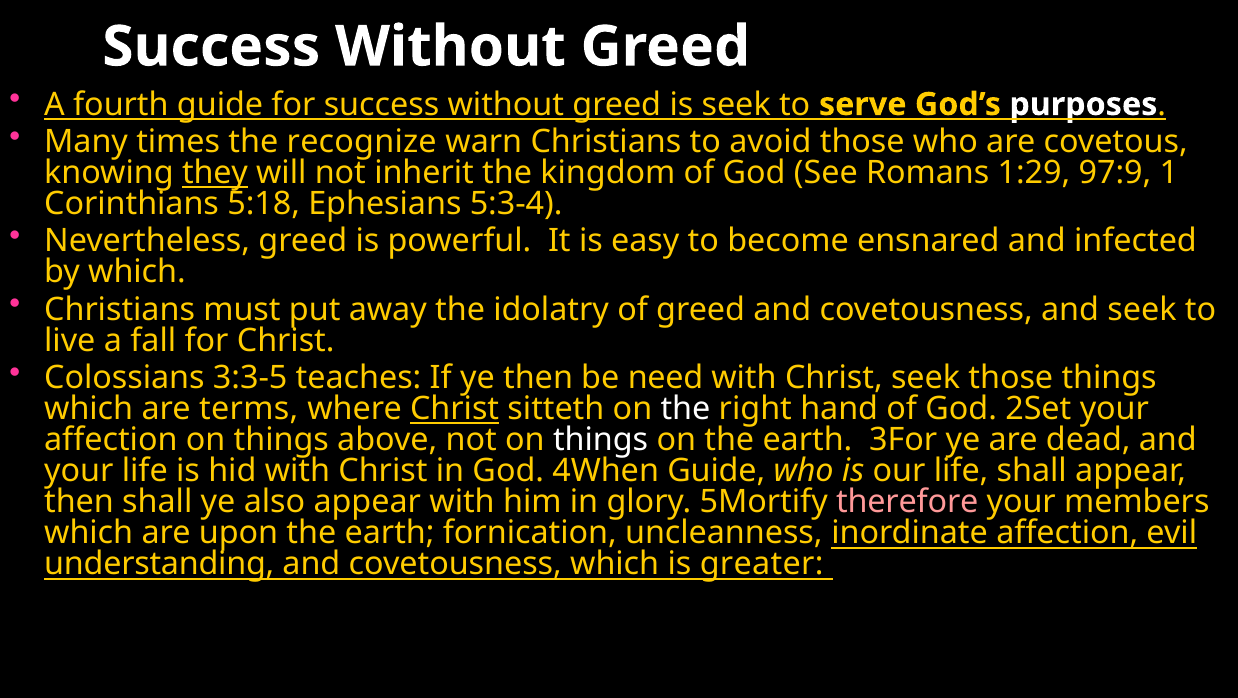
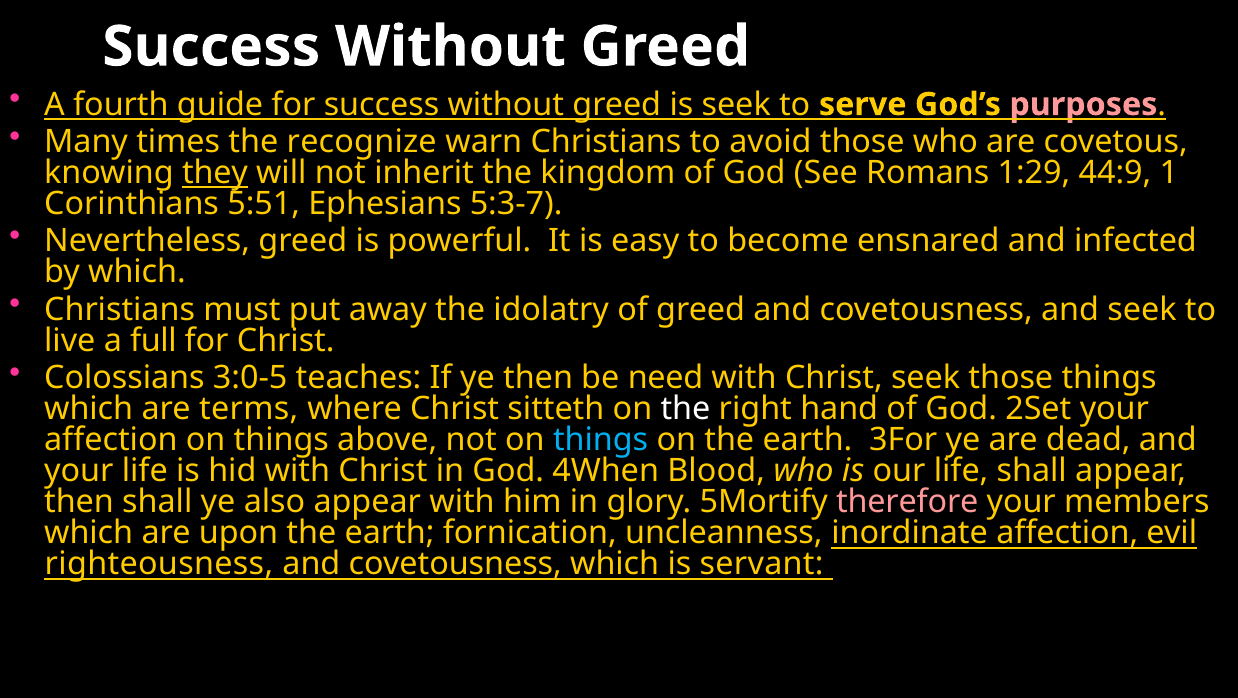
purposes colour: white -> pink
97:9: 97:9 -> 44:9
5:18: 5:18 -> 5:51
5:3-4: 5:3-4 -> 5:3-7
fall: fall -> full
3:3-5: 3:3-5 -> 3:0-5
Christ at (455, 409) underline: present -> none
things at (601, 440) colour: white -> light blue
4When Guide: Guide -> Blood
understanding: understanding -> righteousness
greater: greater -> servant
